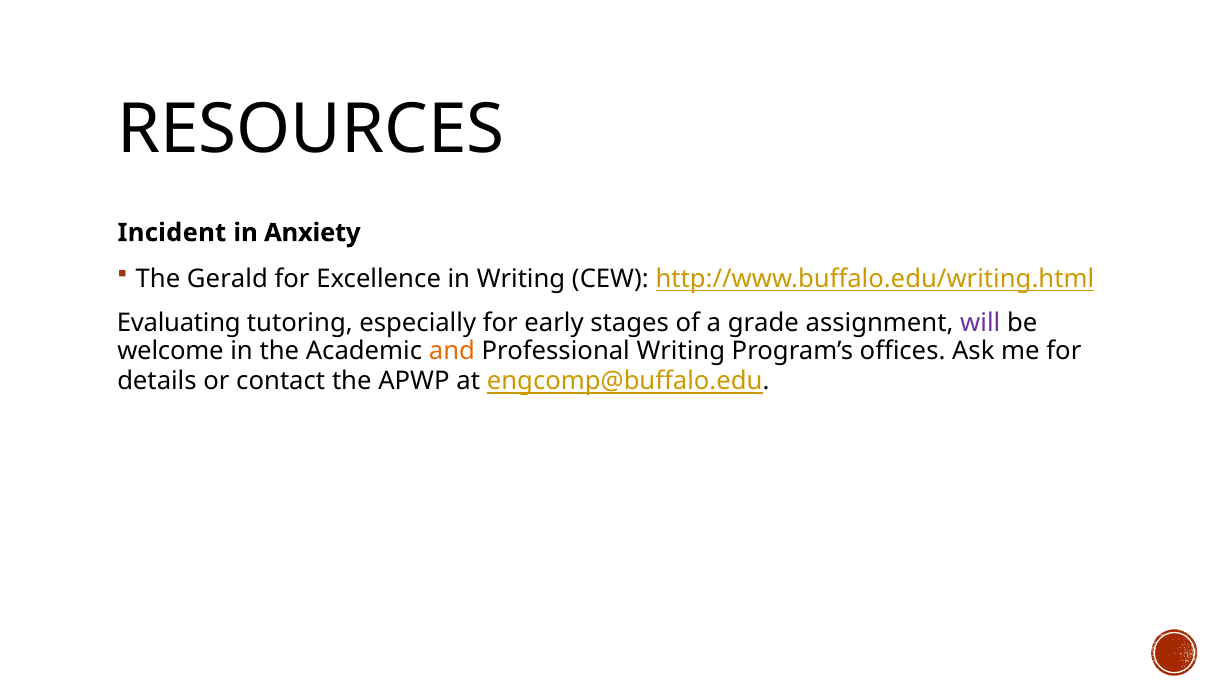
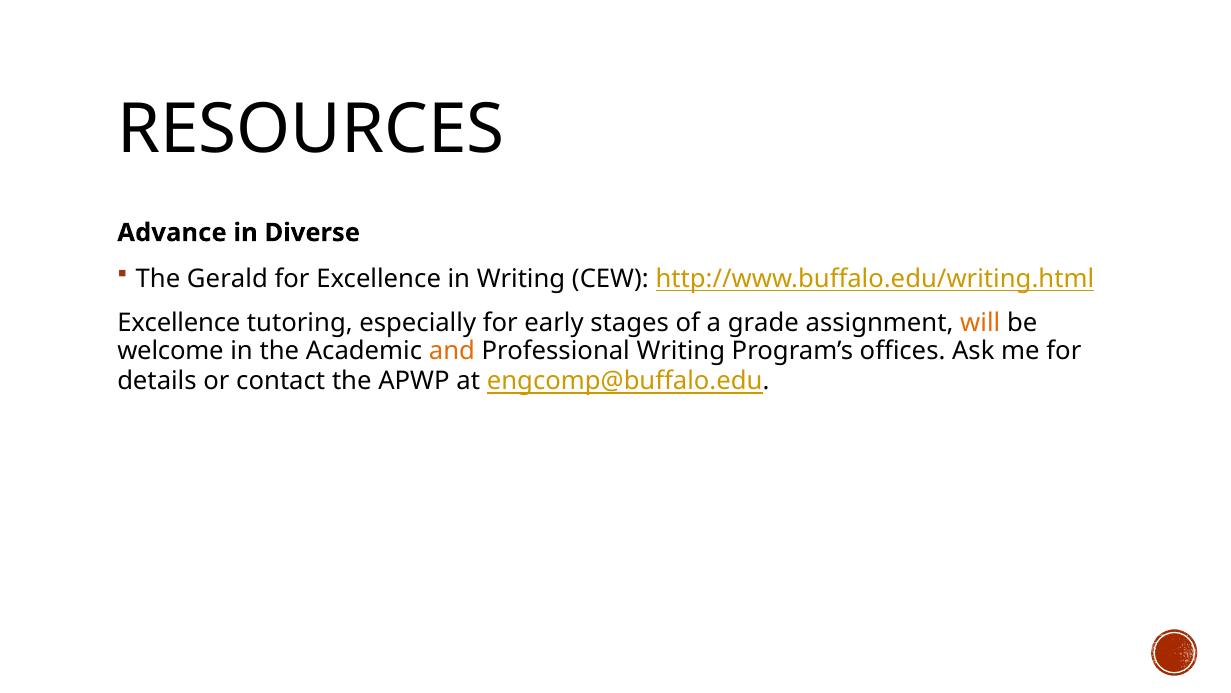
Incident: Incident -> Advance
Anxiety: Anxiety -> Diverse
Evaluating at (179, 323): Evaluating -> Excellence
will colour: purple -> orange
